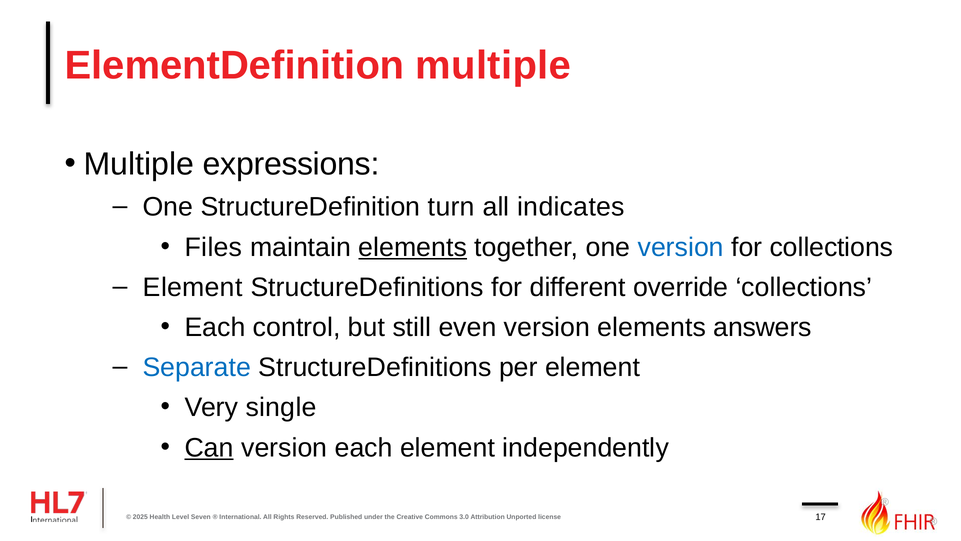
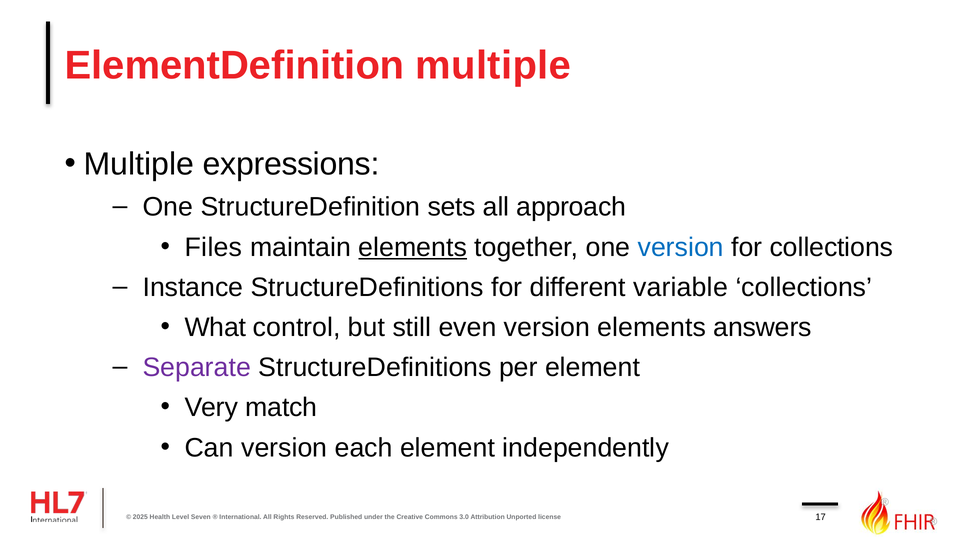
turn: turn -> sets
indicates: indicates -> approach
Element at (193, 287): Element -> Instance
override: override -> variable
Each at (215, 327): Each -> What
Separate colour: blue -> purple
single: single -> match
Can underline: present -> none
